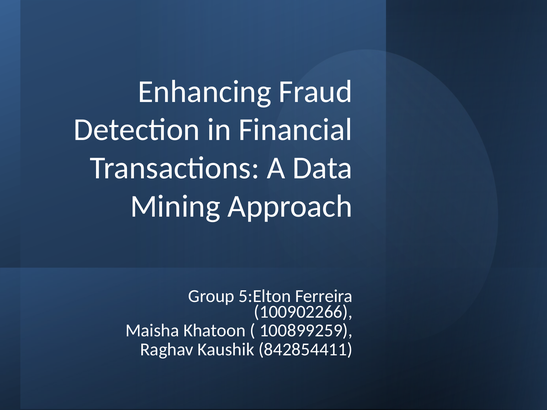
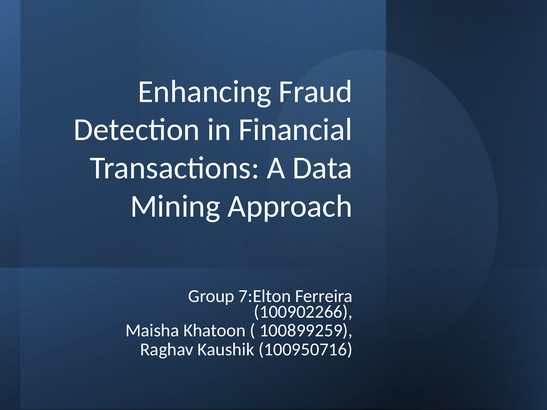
5:Elton: 5:Elton -> 7:Elton
842854411: 842854411 -> 100950716
